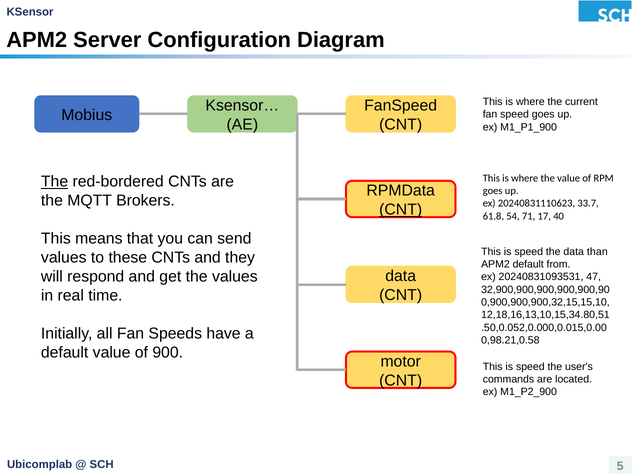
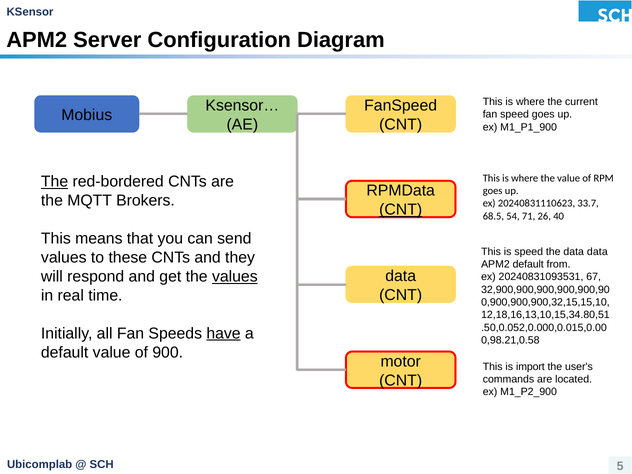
61.8: 61.8 -> 68.5
17: 17 -> 26
data than: than -> data
values at (235, 277) underline: none -> present
47: 47 -> 67
have underline: none -> present
speed at (530, 367): speed -> import
